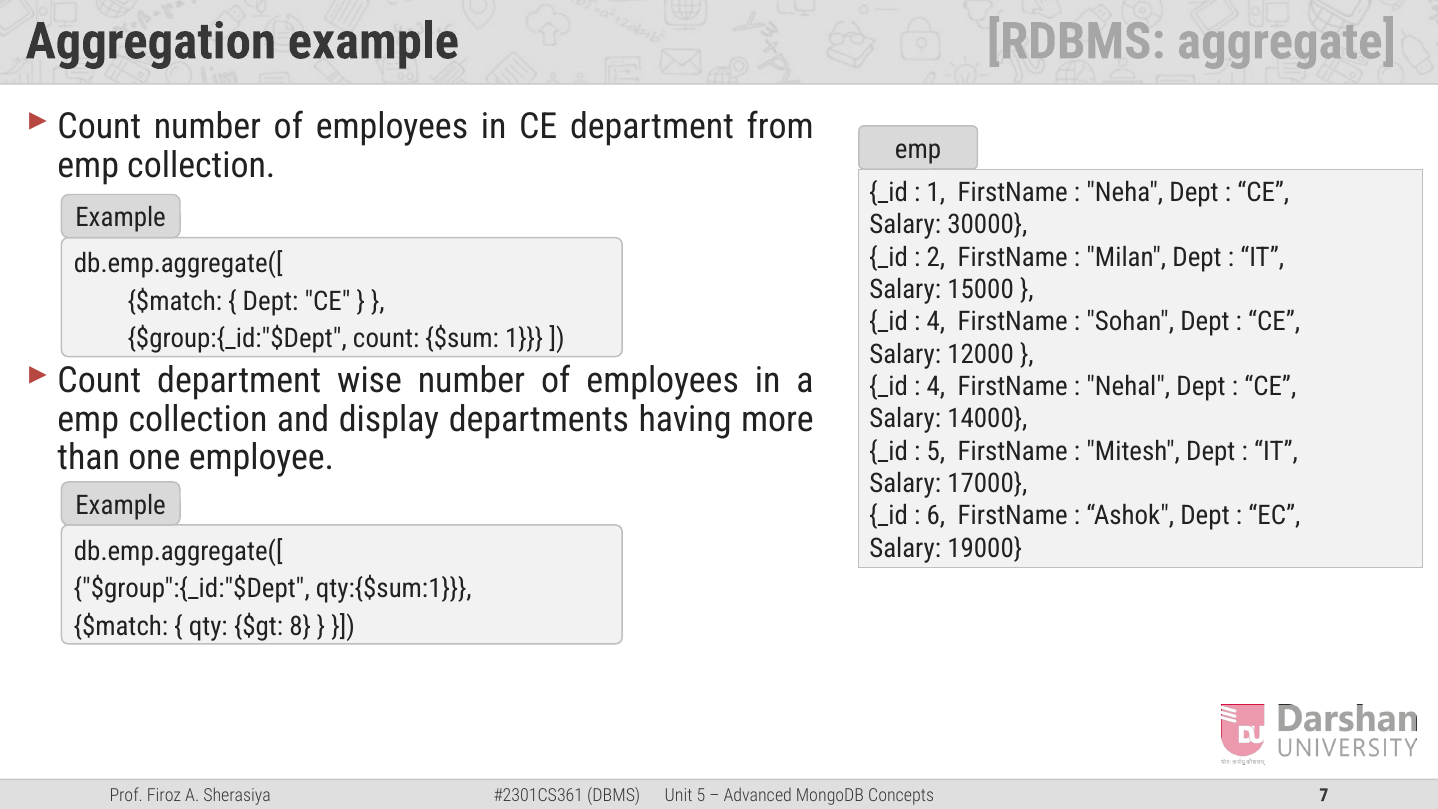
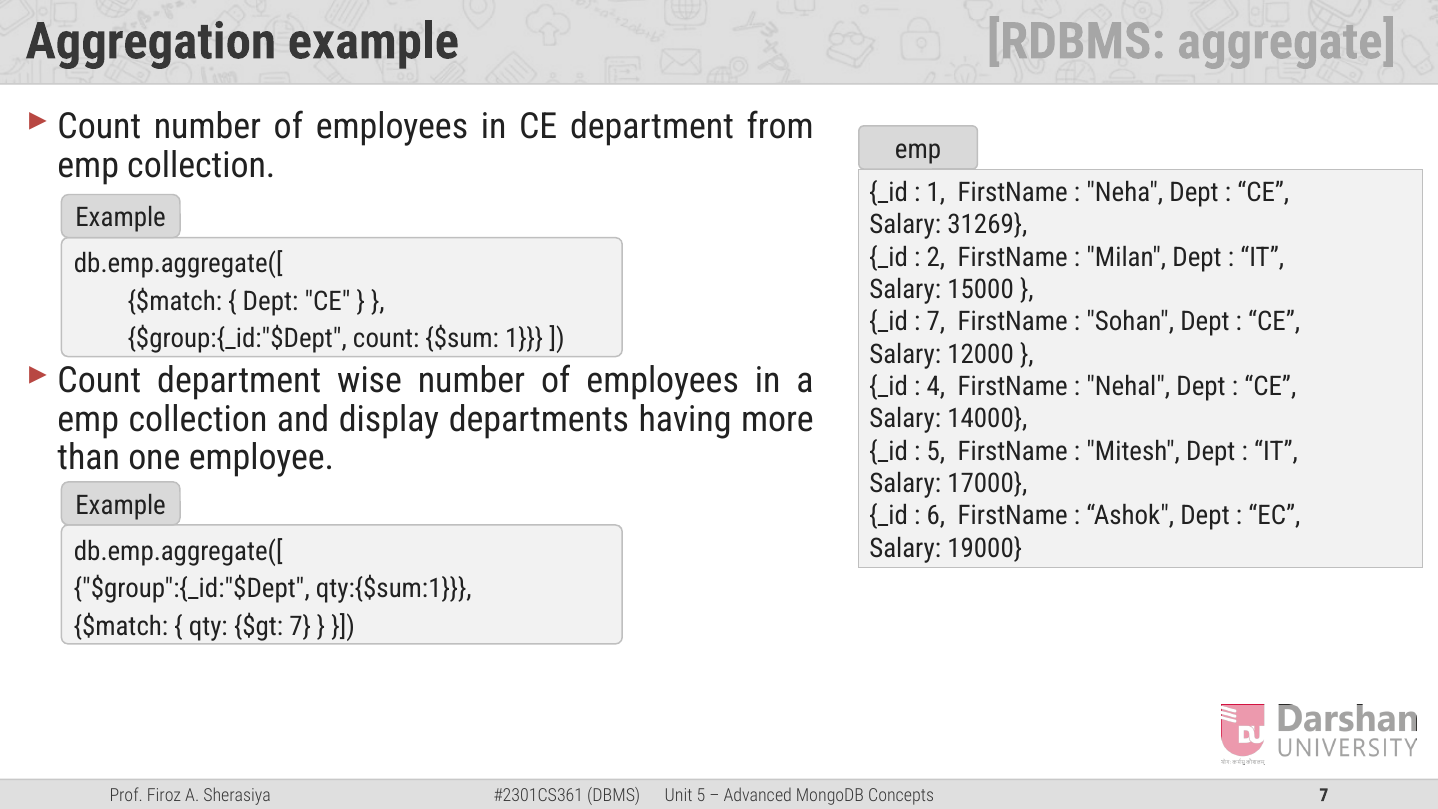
30000: 30000 -> 31269
4 at (936, 322): 4 -> 7
$gt 8: 8 -> 7
